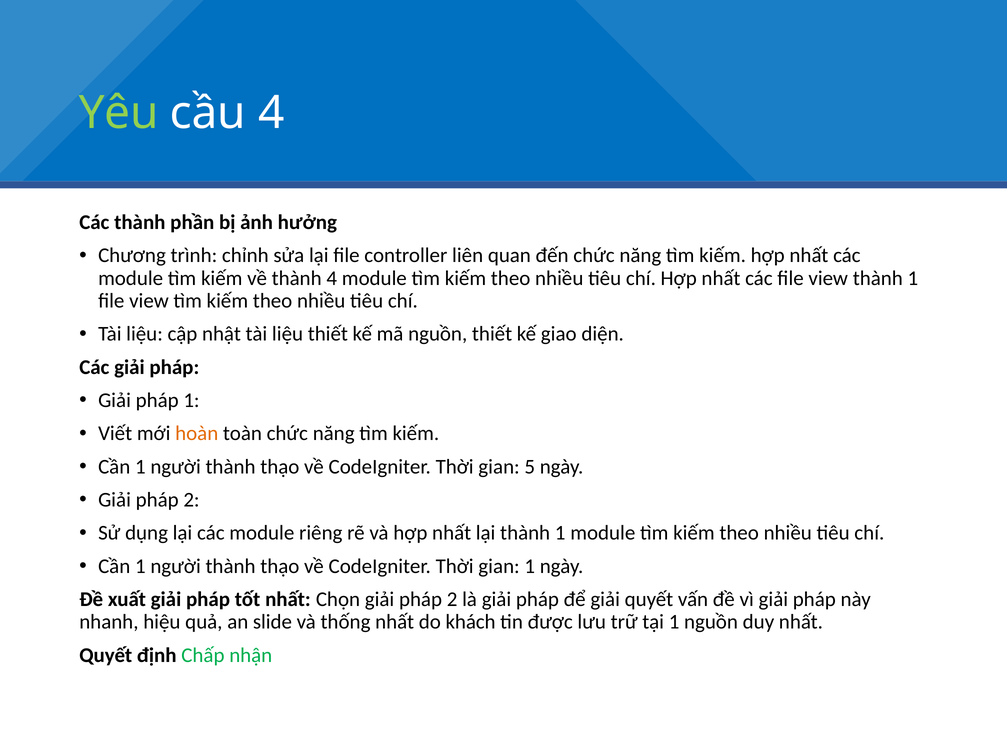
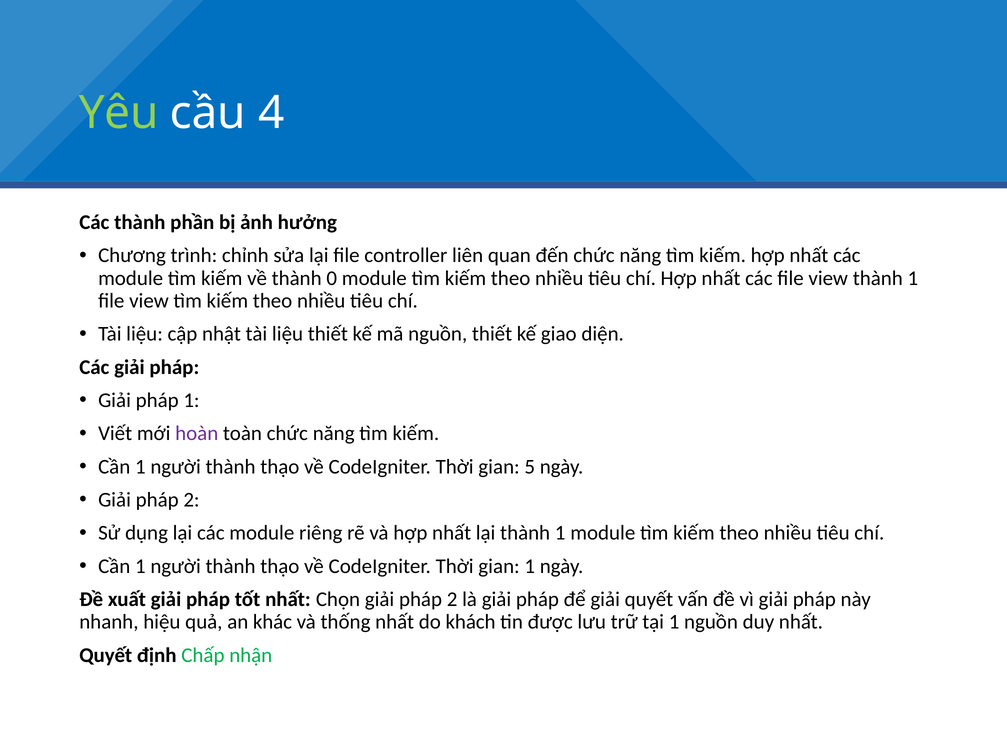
thành 4: 4 -> 0
hoàn colour: orange -> purple
slide: slide -> khác
